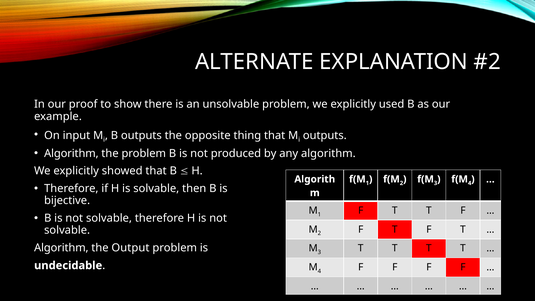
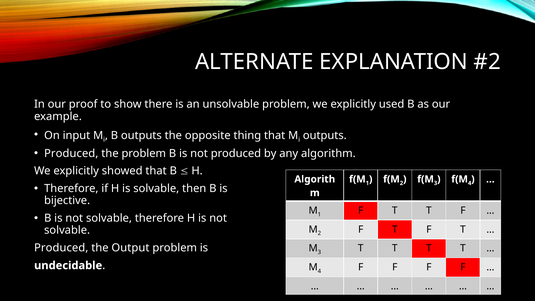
Algorithm at (71, 153): Algorithm -> Produced
Algorithm at (61, 248): Algorithm -> Produced
